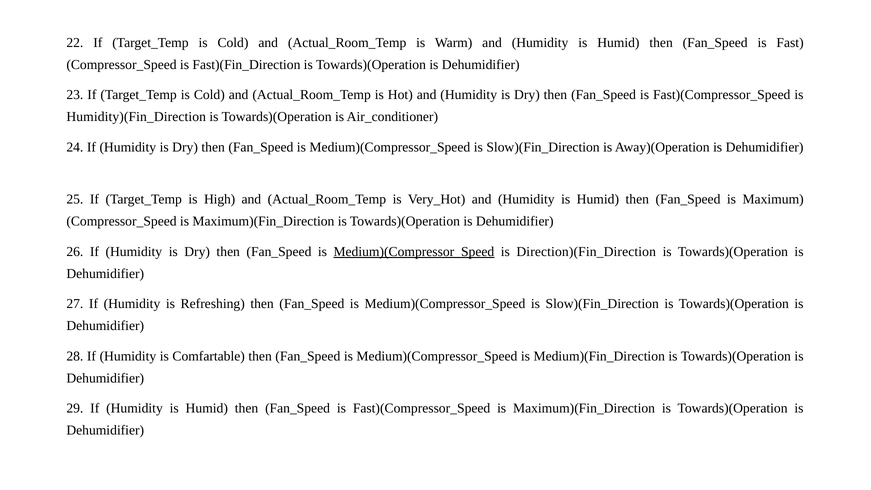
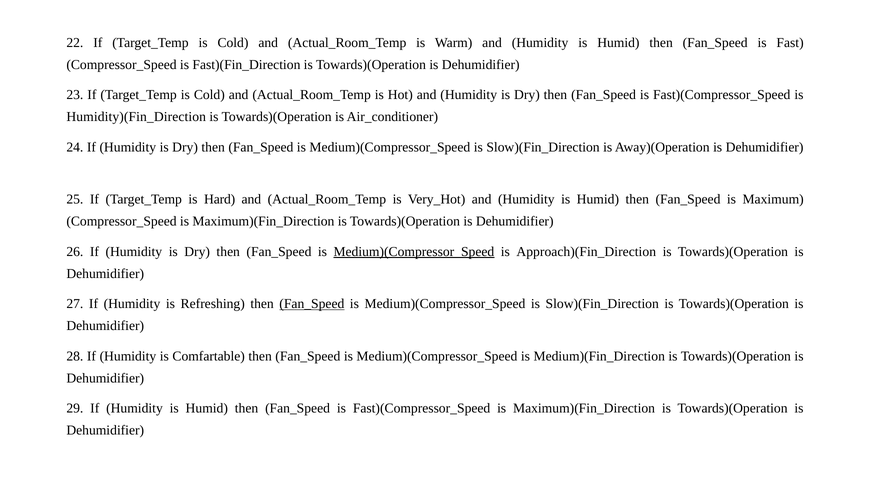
High: High -> Hard
Direction)(Fin_Direction: Direction)(Fin_Direction -> Approach)(Fin_Direction
Fan_Speed at (312, 304) underline: none -> present
